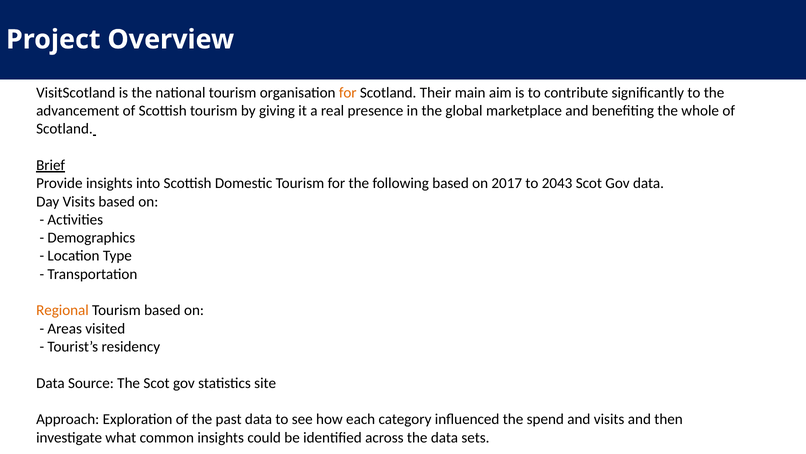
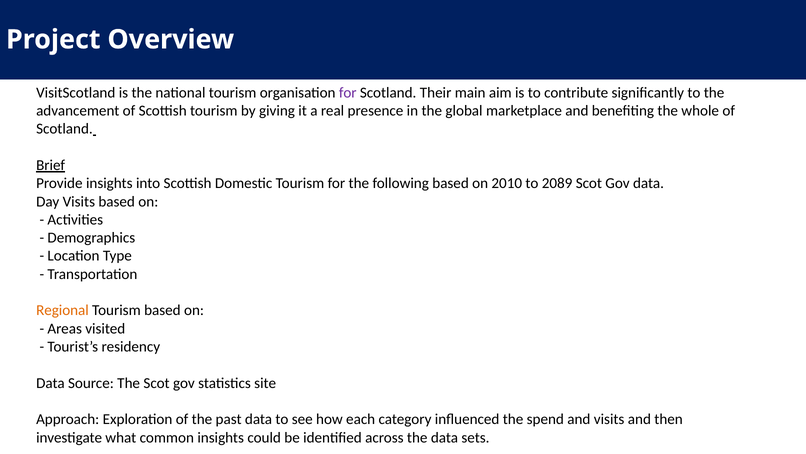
for at (348, 92) colour: orange -> purple
2017: 2017 -> 2010
2043: 2043 -> 2089
